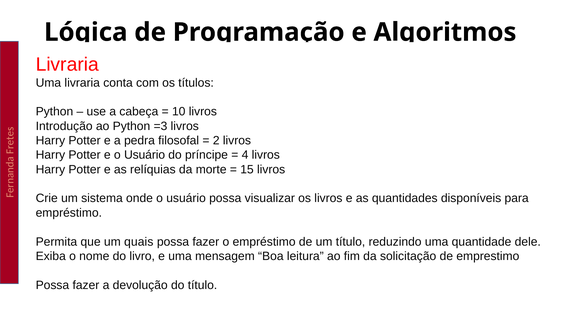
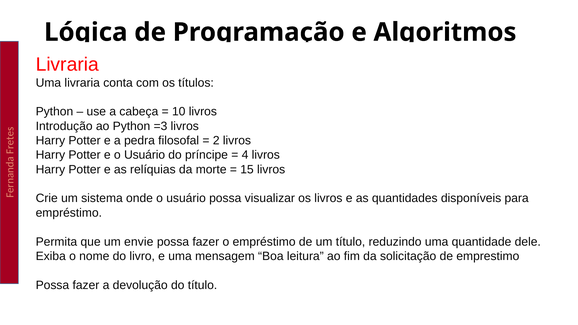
quais: quais -> envie
